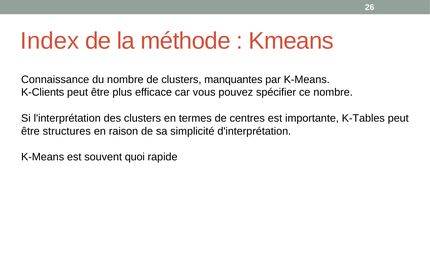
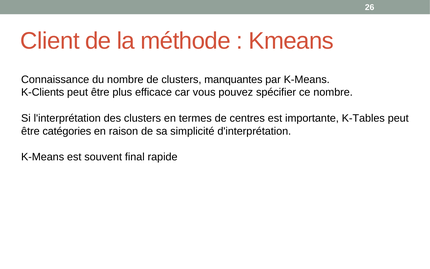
Index: Index -> Client
structures: structures -> catégories
quoi: quoi -> final
